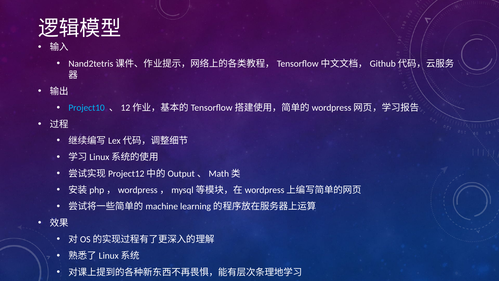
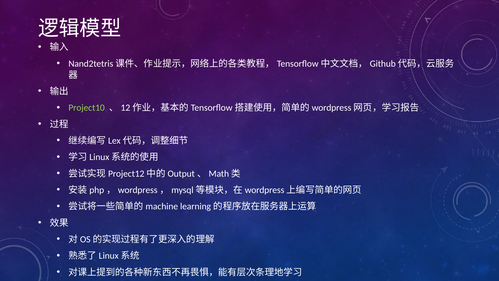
Project10 colour: light blue -> light green
